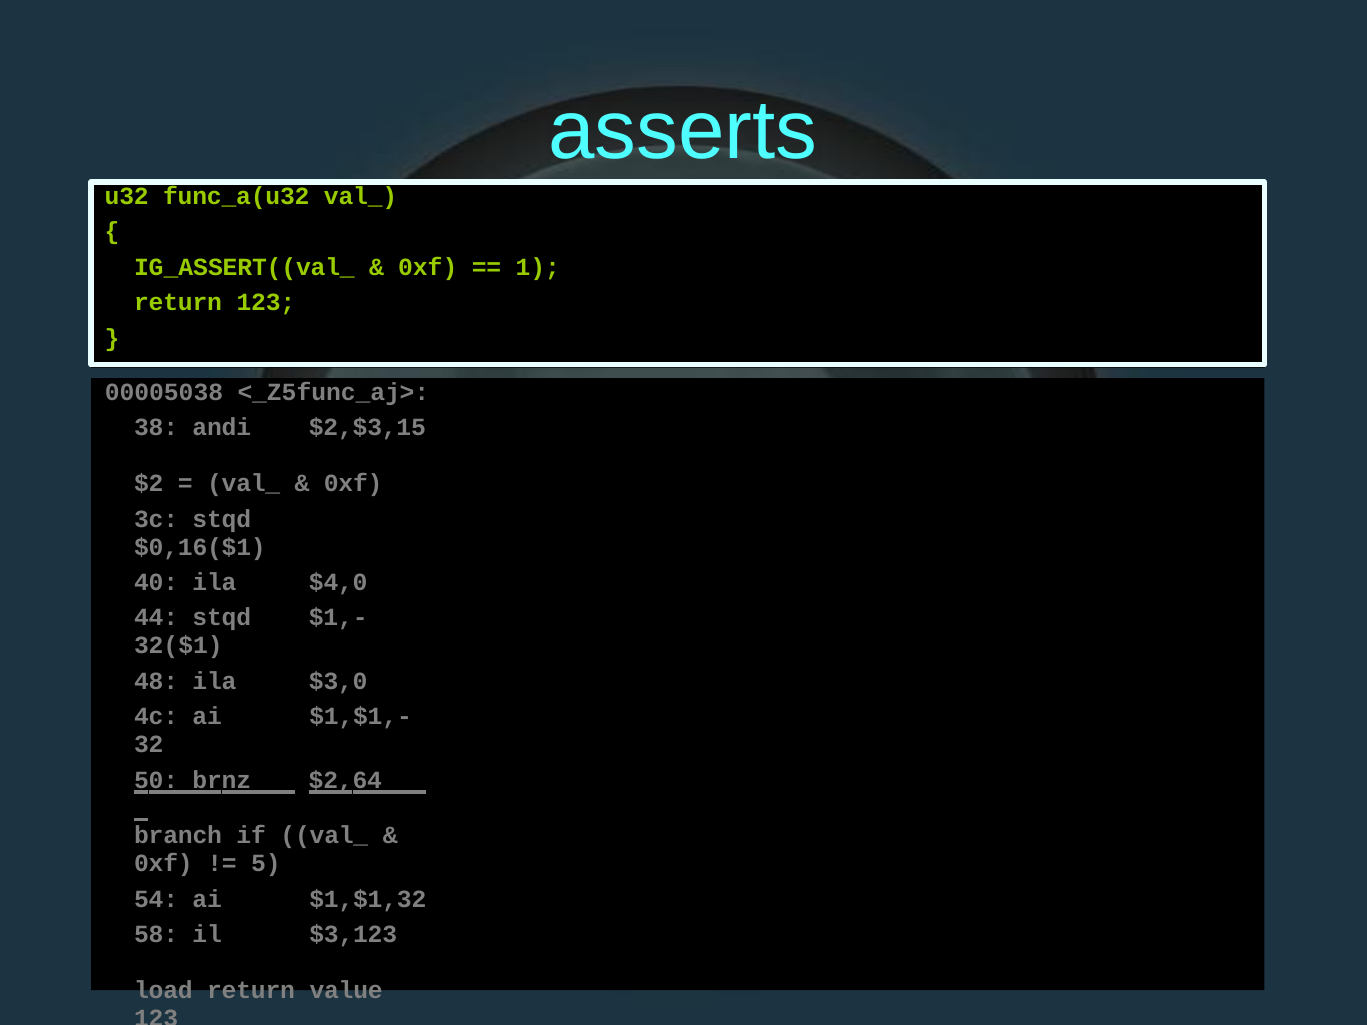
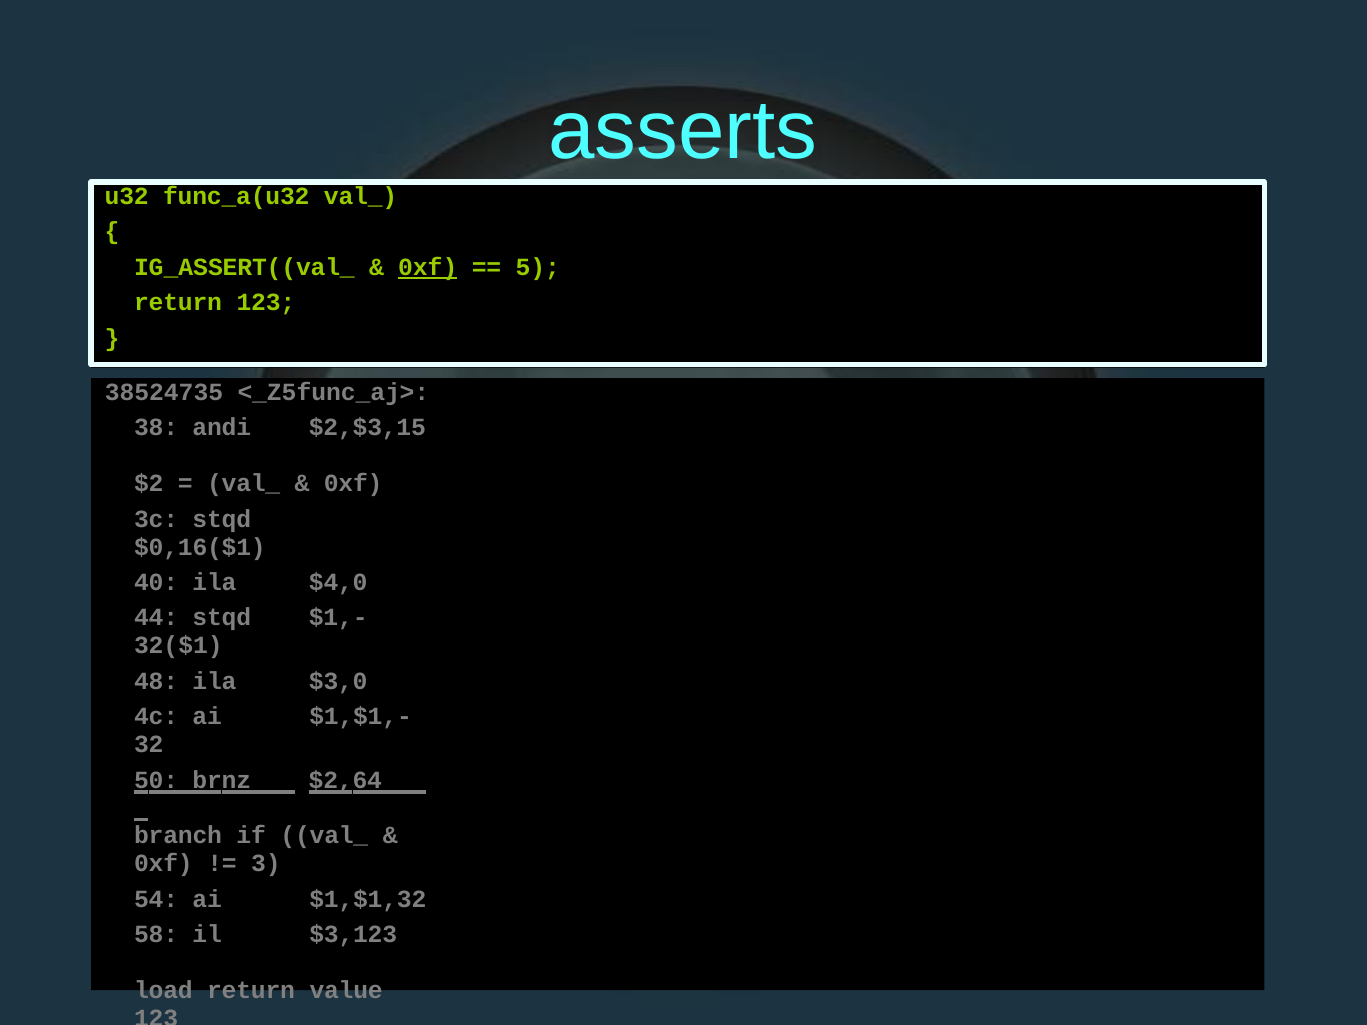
0xf at (428, 267) underline: none -> present
1: 1 -> 5
00005038: 00005038 -> 38524735
5: 5 -> 3
